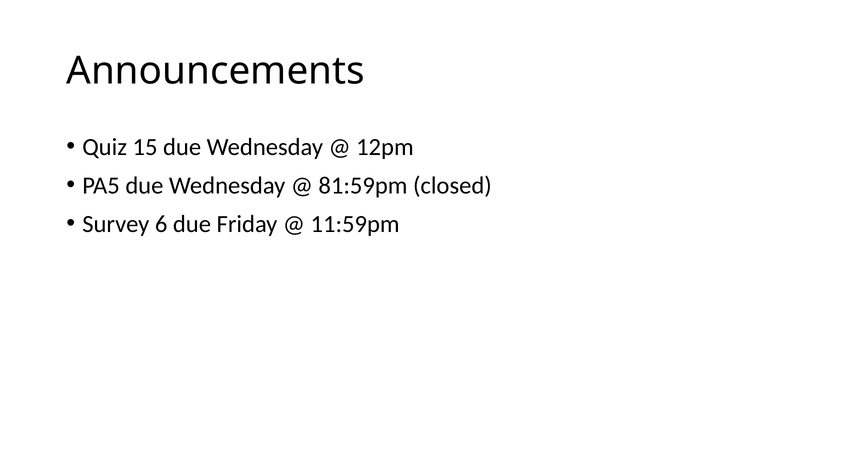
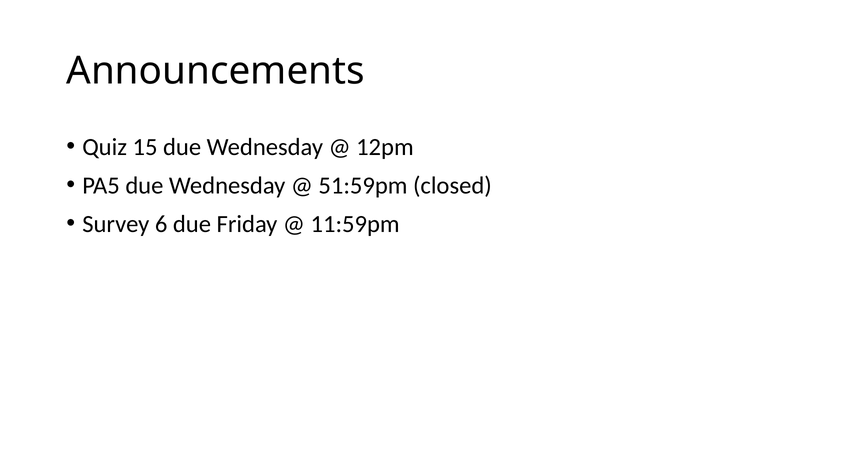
81:59pm: 81:59pm -> 51:59pm
